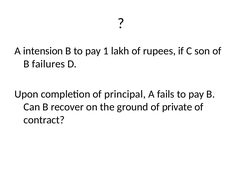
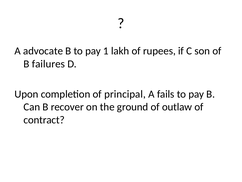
intension: intension -> advocate
private: private -> outlaw
